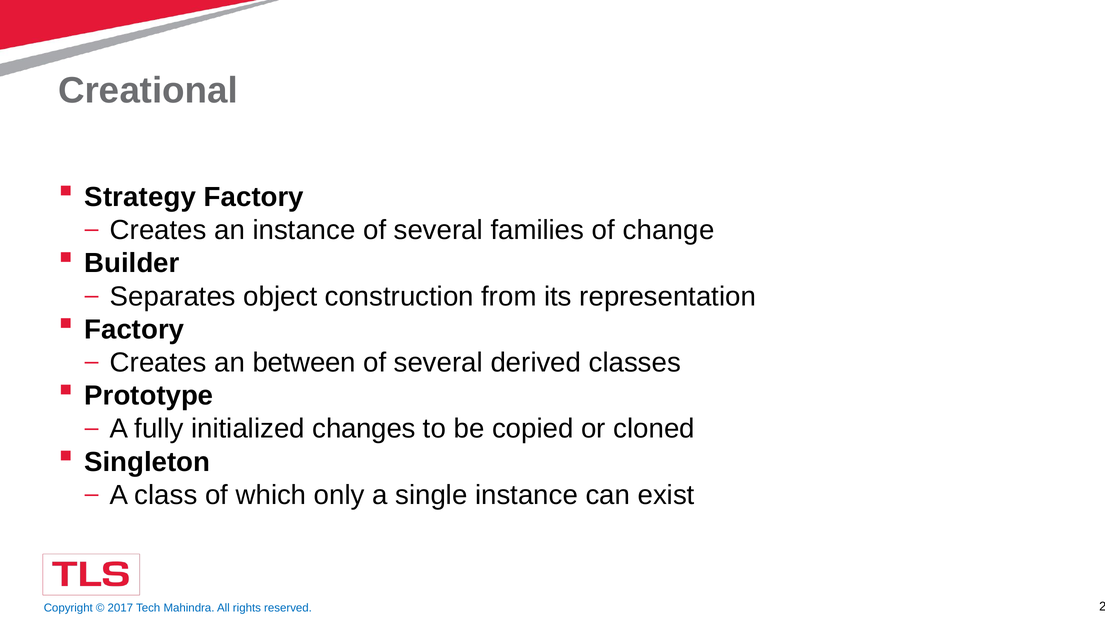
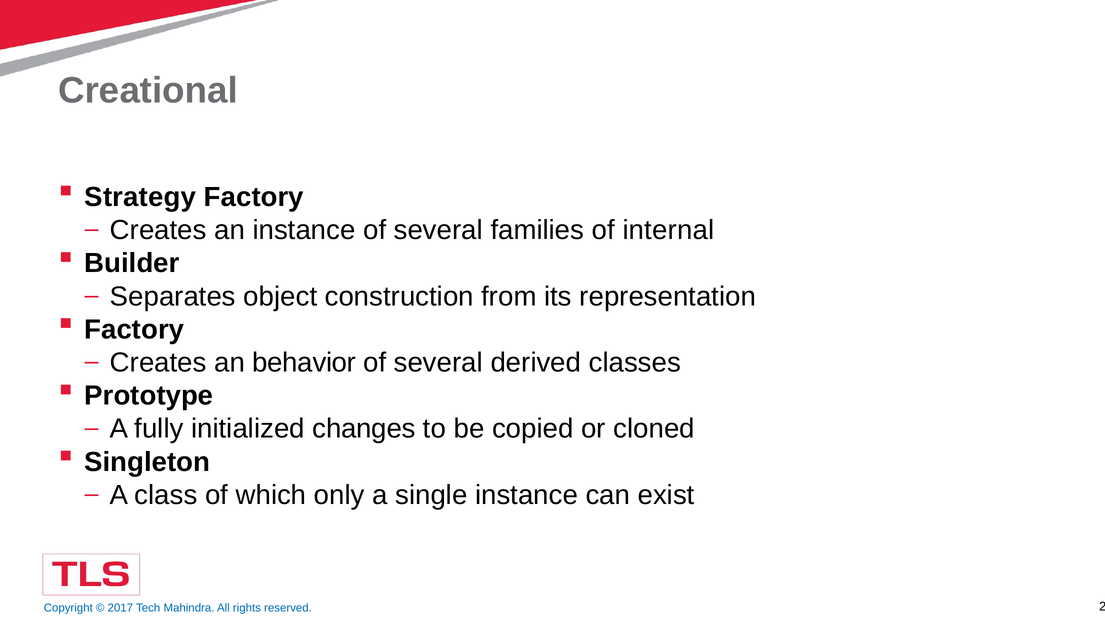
change: change -> internal
between: between -> behavior
